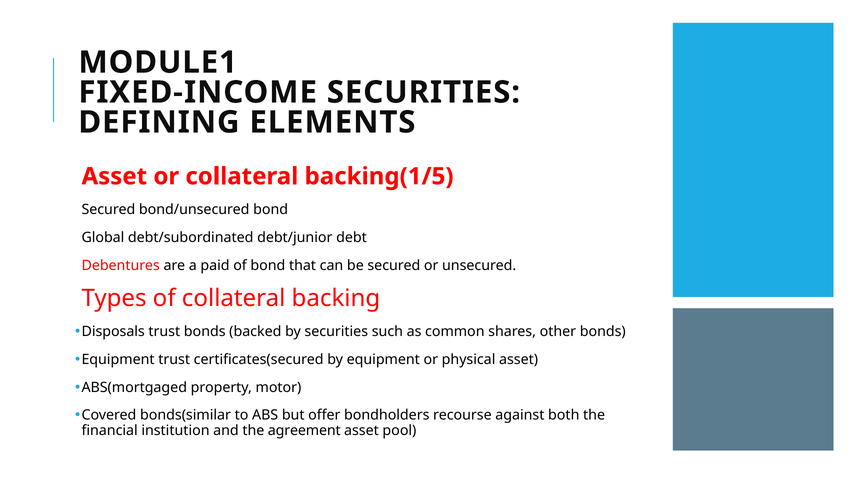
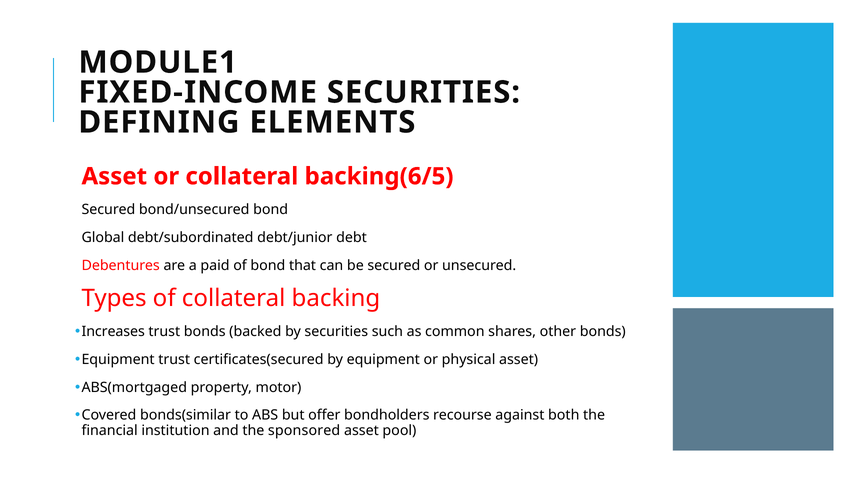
backing(1/5: backing(1/5 -> backing(6/5
Disposals: Disposals -> Increases
agreement: agreement -> sponsored
